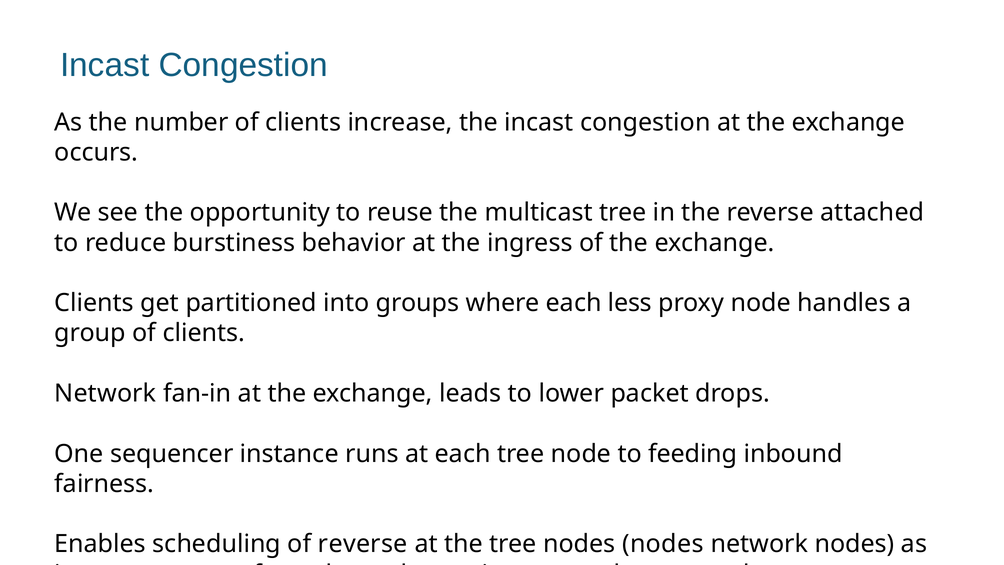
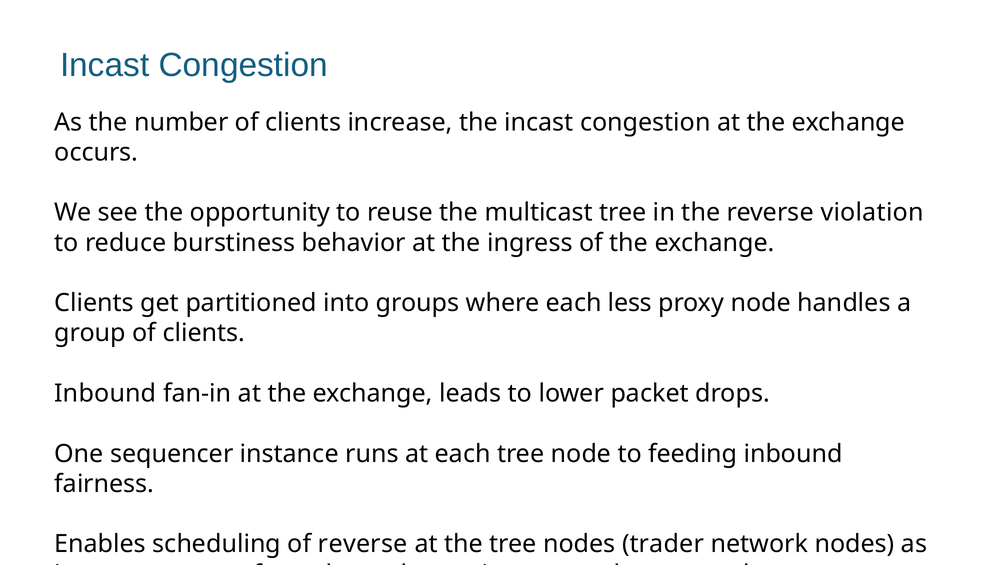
attached: attached -> violation
Network at (105, 393): Network -> Inbound
nodes nodes: nodes -> trader
